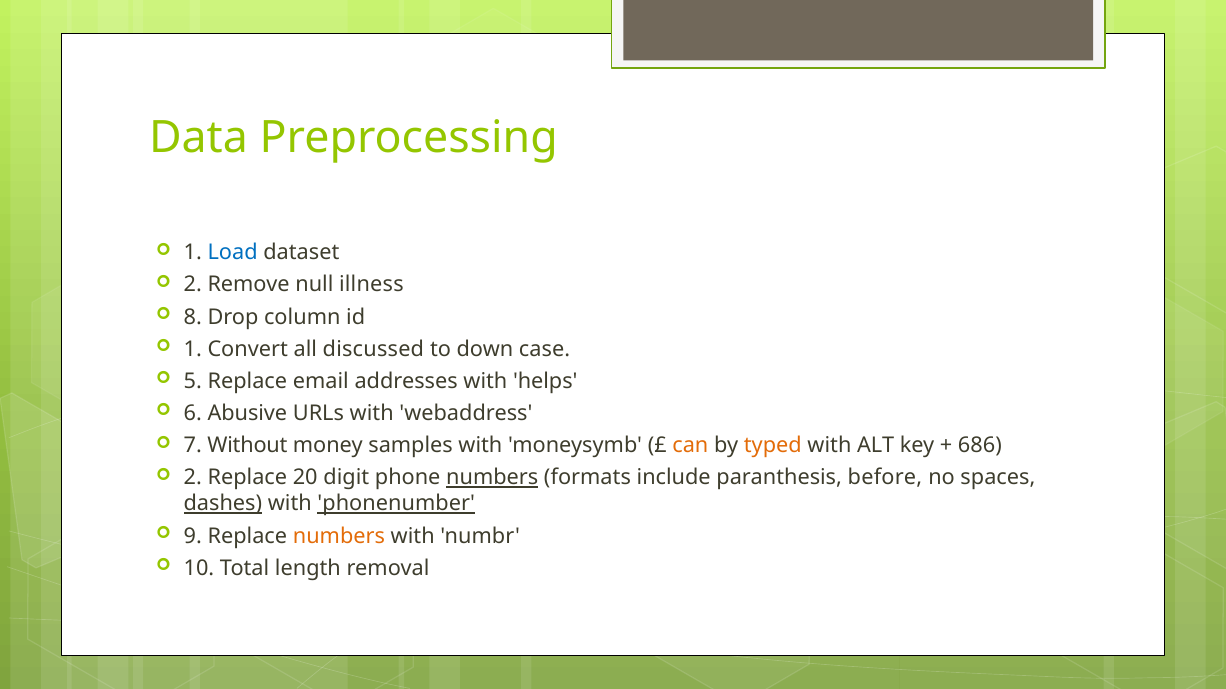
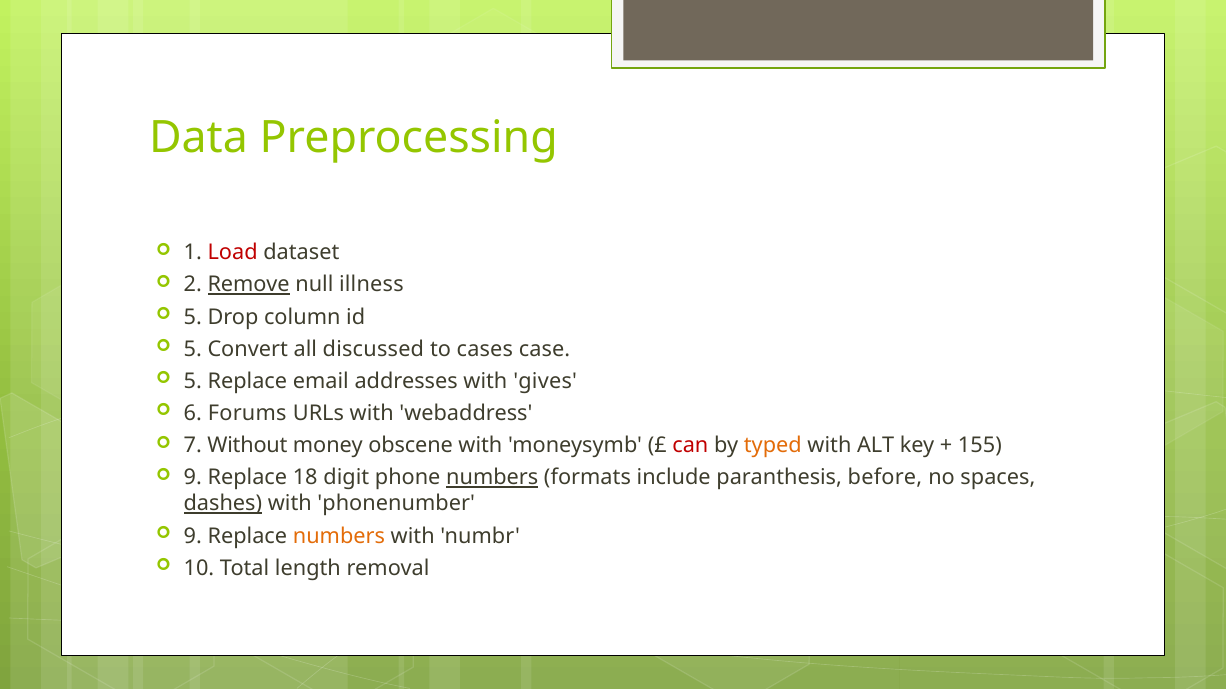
Load colour: blue -> red
Remove underline: none -> present
8 at (193, 317): 8 -> 5
1 at (193, 349): 1 -> 5
down: down -> cases
helps: helps -> gives
Abusive: Abusive -> Forums
samples: samples -> obscene
can colour: orange -> red
686: 686 -> 155
2 at (193, 478): 2 -> 9
20: 20 -> 18
phonenumber underline: present -> none
